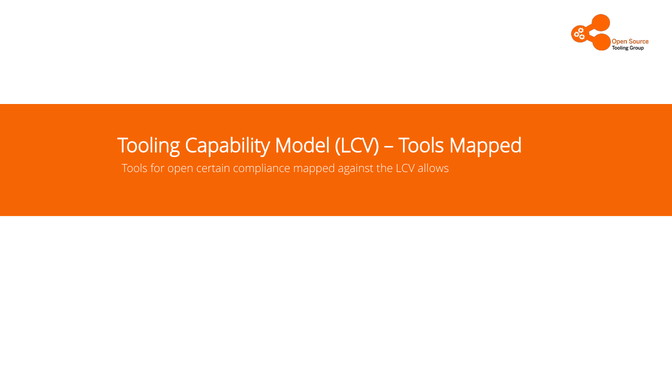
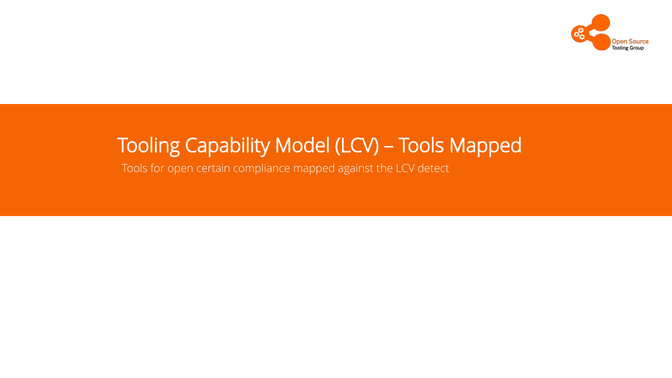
allows: allows -> detect
